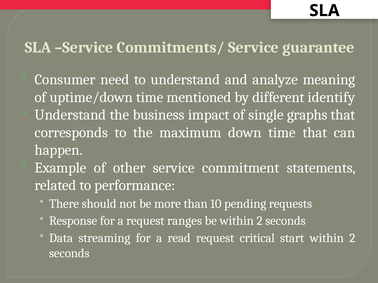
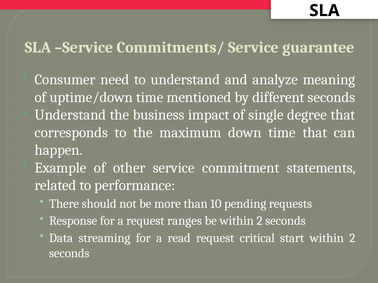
different identify: identify -> seconds
graphs: graphs -> degree
